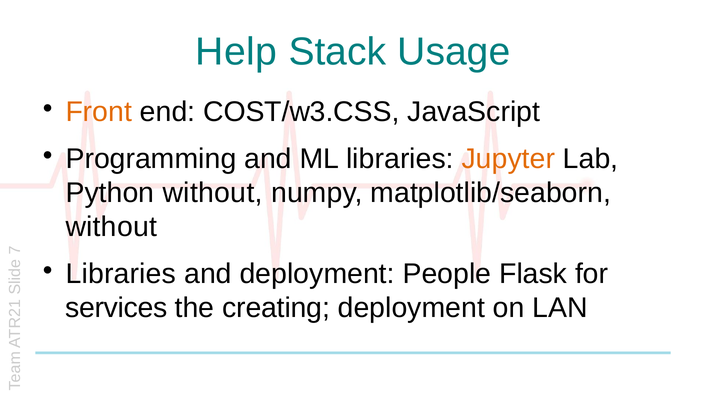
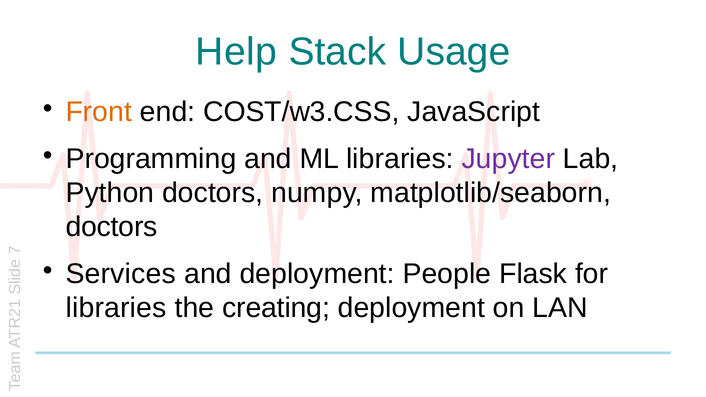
Jupyter colour: orange -> purple
Python without: without -> doctors
without at (111, 227): without -> doctors
Libraries at (121, 274): Libraries -> Services
services at (116, 308): services -> libraries
